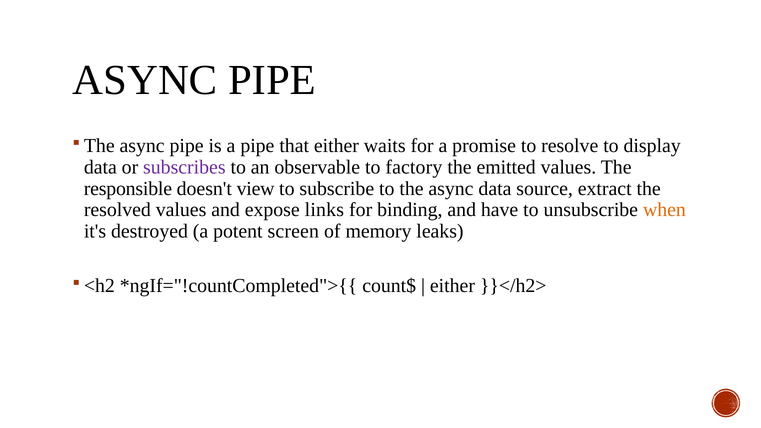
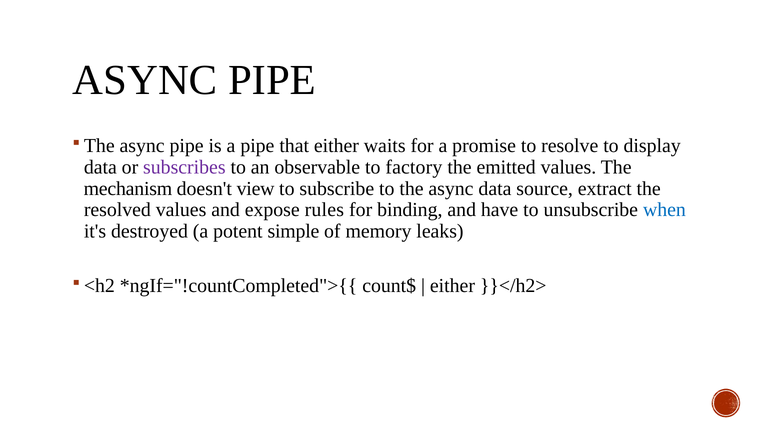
responsible: responsible -> mechanism
links: links -> rules
when colour: orange -> blue
screen: screen -> simple
